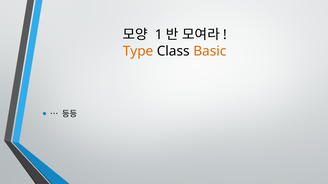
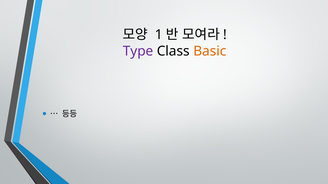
Type colour: orange -> purple
